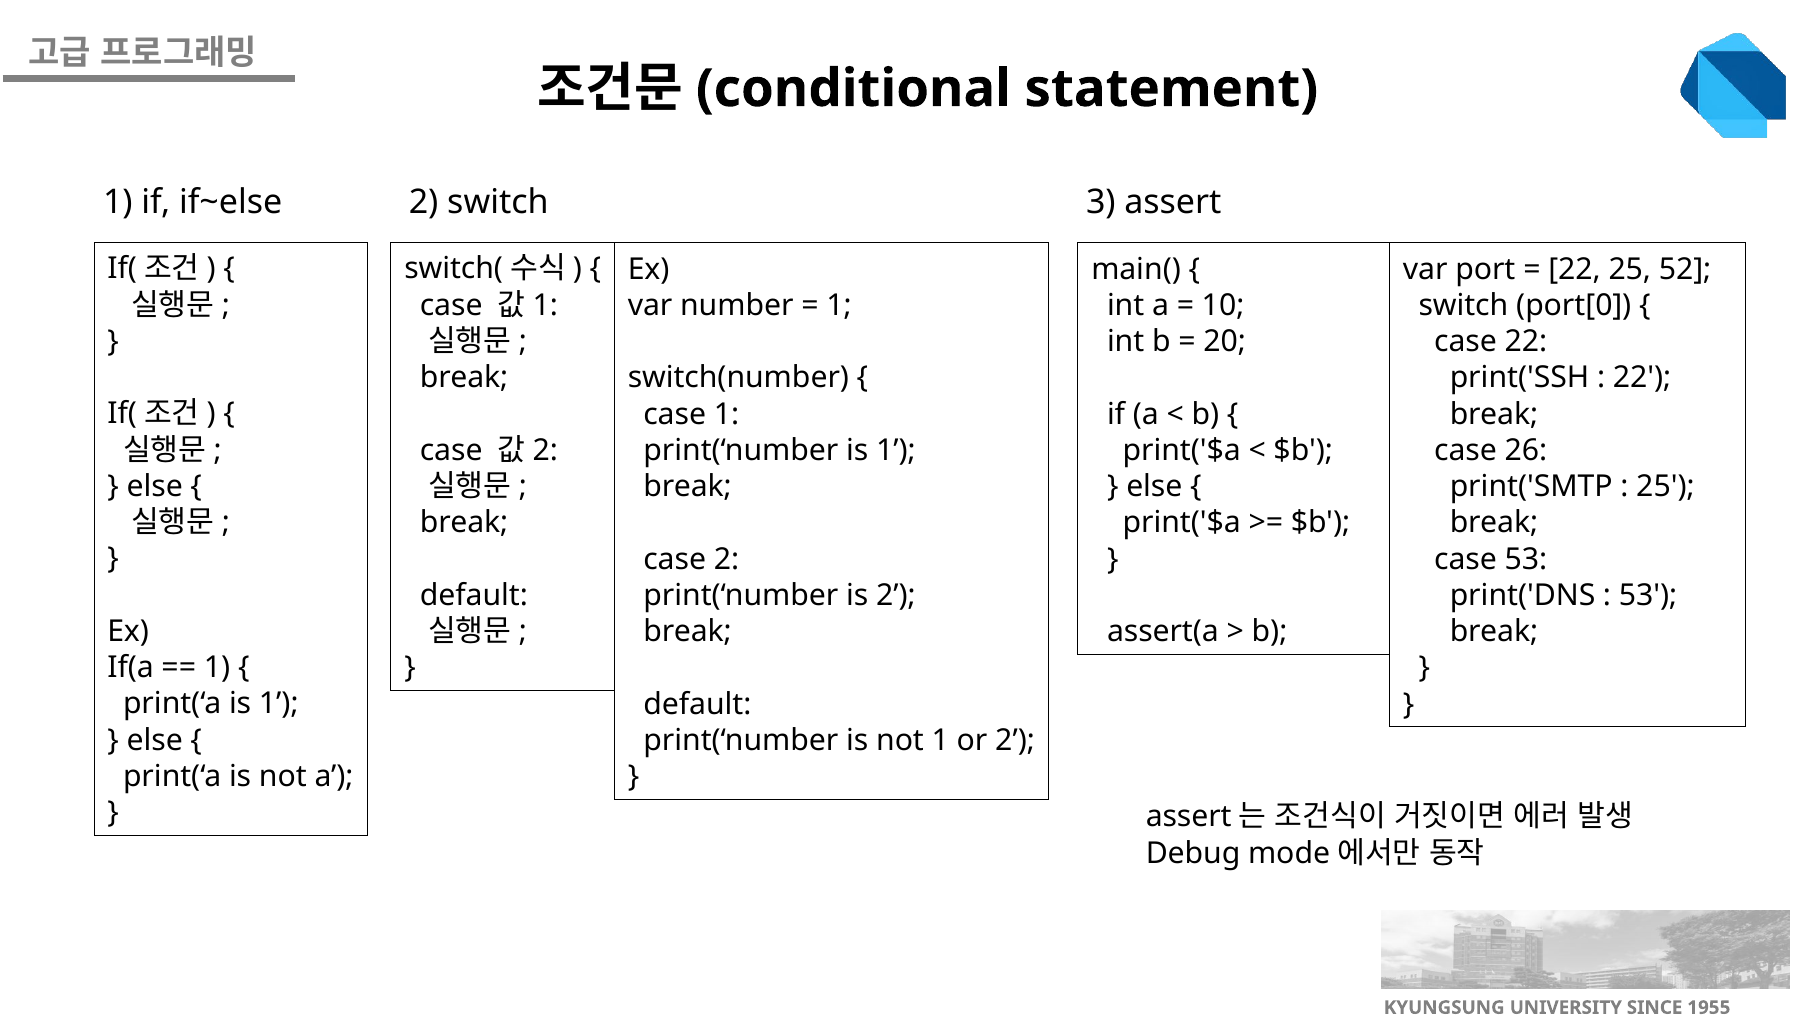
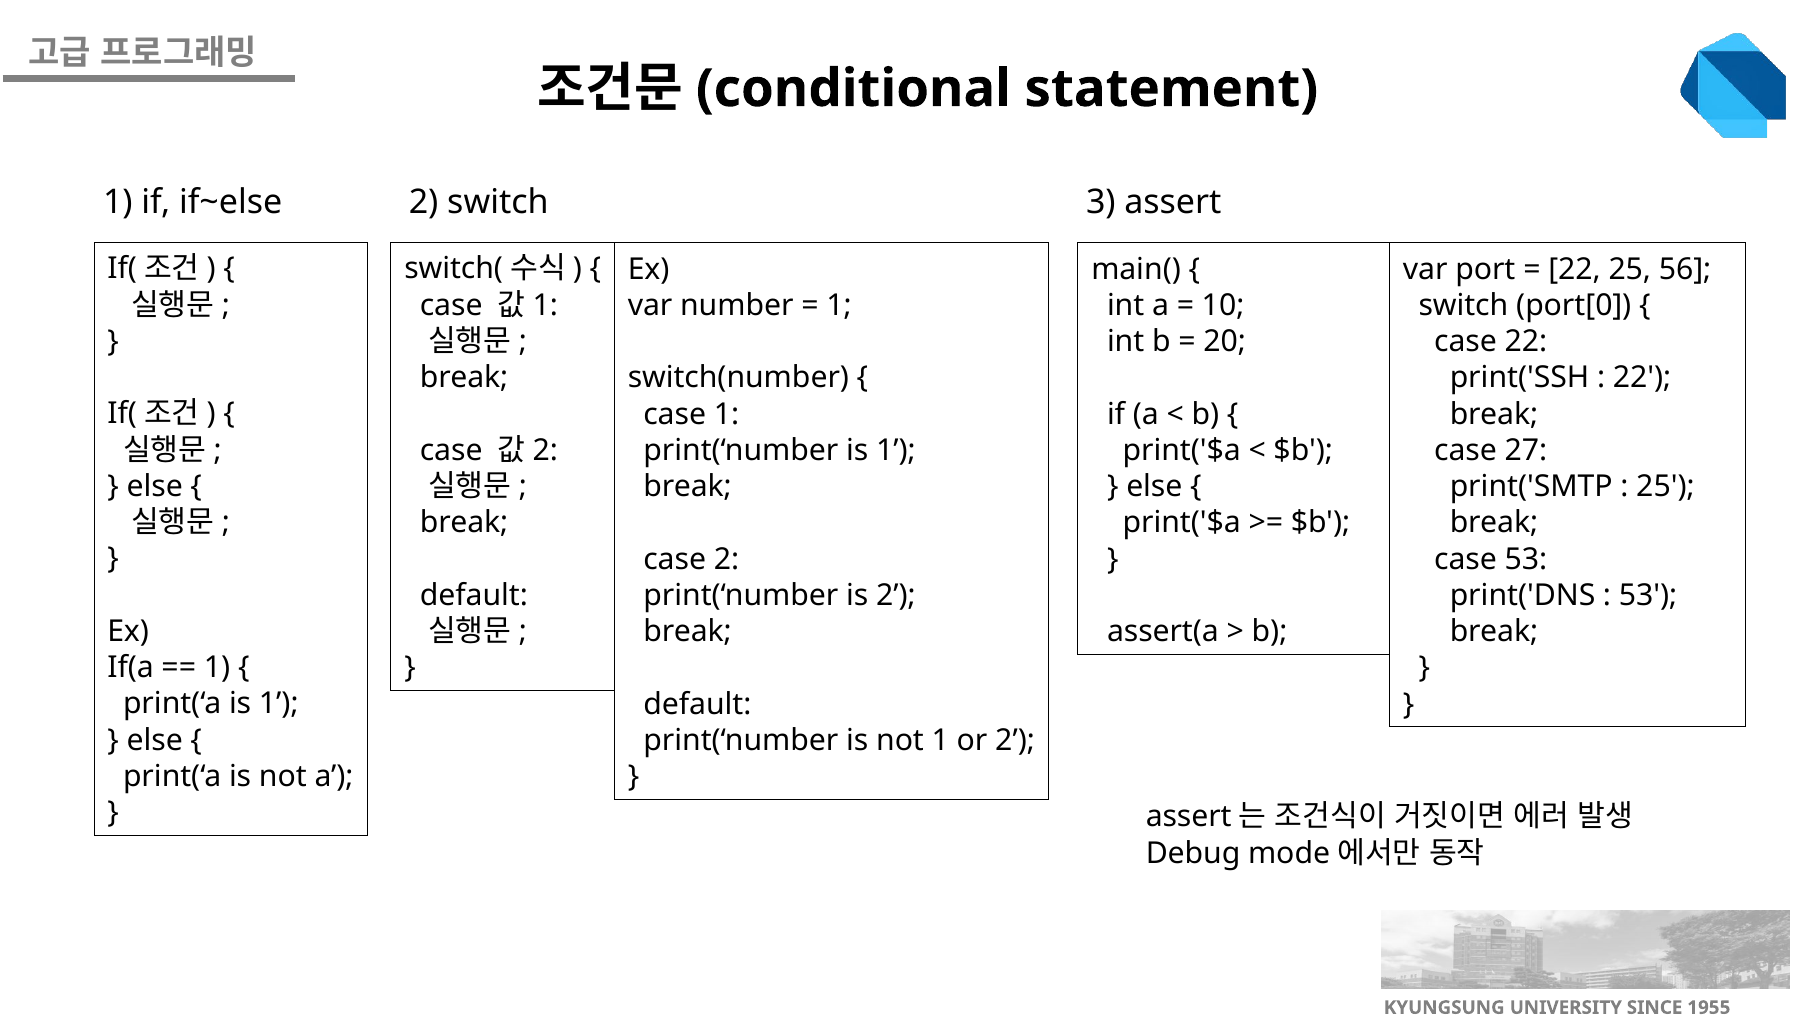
52: 52 -> 56
26: 26 -> 27
